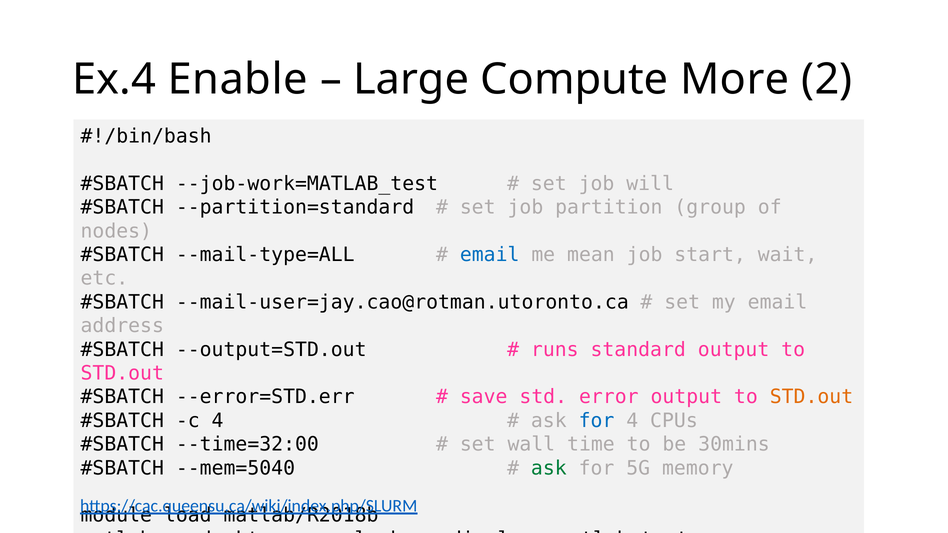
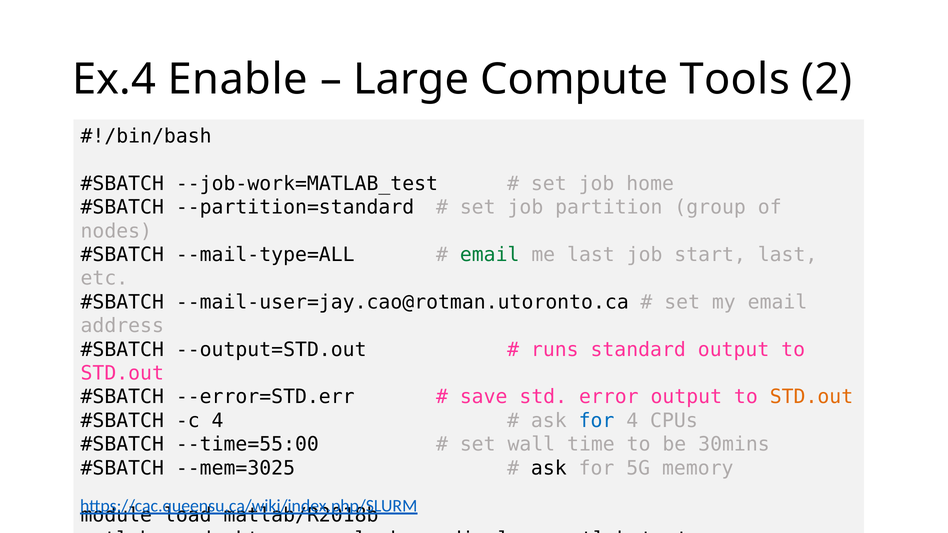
More: More -> Tools
will: will -> home
email at (490, 255) colour: blue -> green
me mean: mean -> last
start wait: wait -> last
--time=32:00: --time=32:00 -> --time=55:00
--mem=5040: --mem=5040 -> --mem=3025
ask at (549, 468) colour: green -> black
